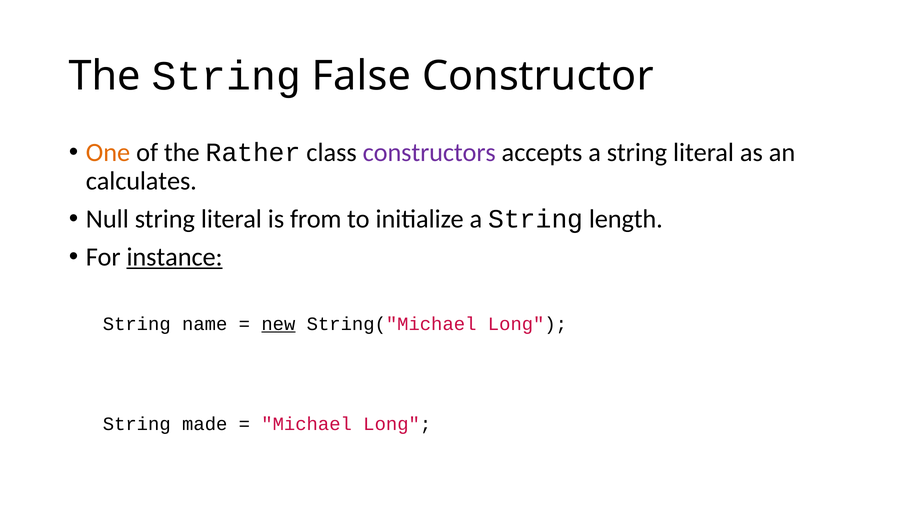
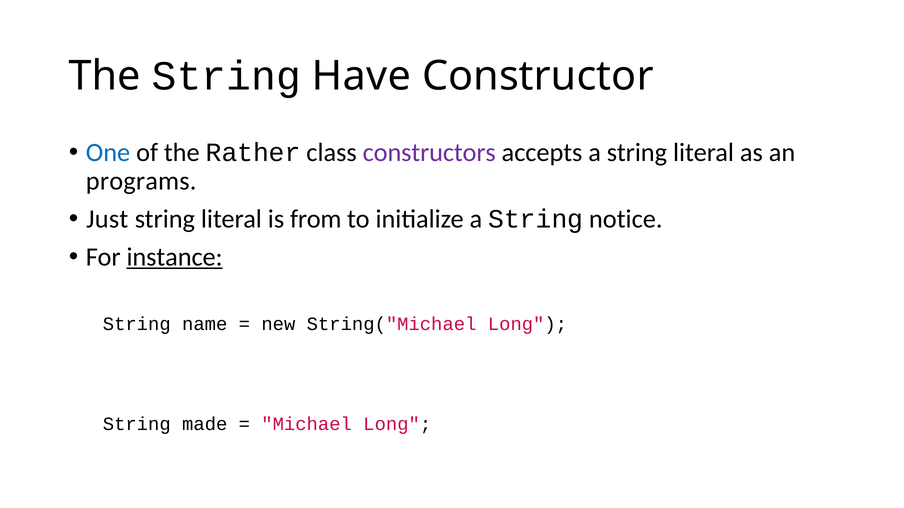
False: False -> Have
One colour: orange -> blue
calculates: calculates -> programs
Null: Null -> Just
length: length -> notice
new underline: present -> none
